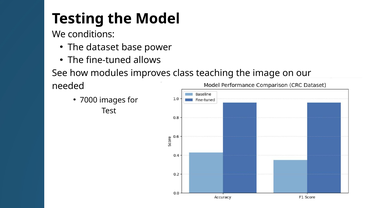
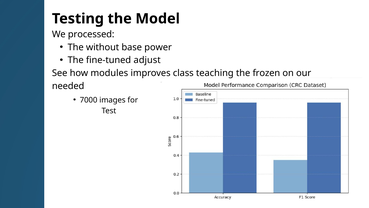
conditions: conditions -> processed
dataset: dataset -> without
allows: allows -> adjust
image: image -> frozen
